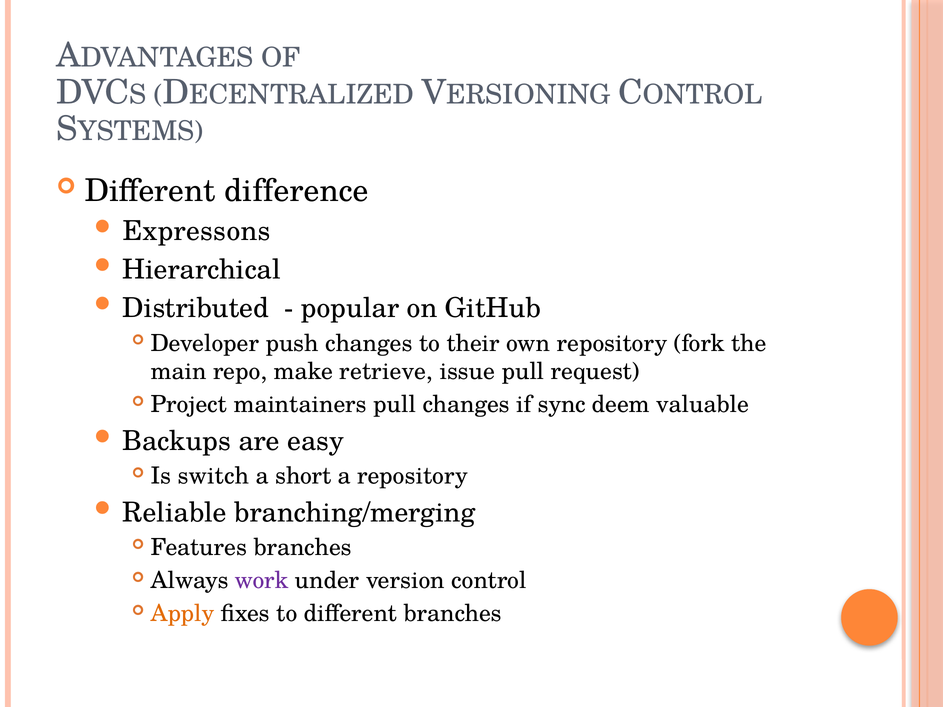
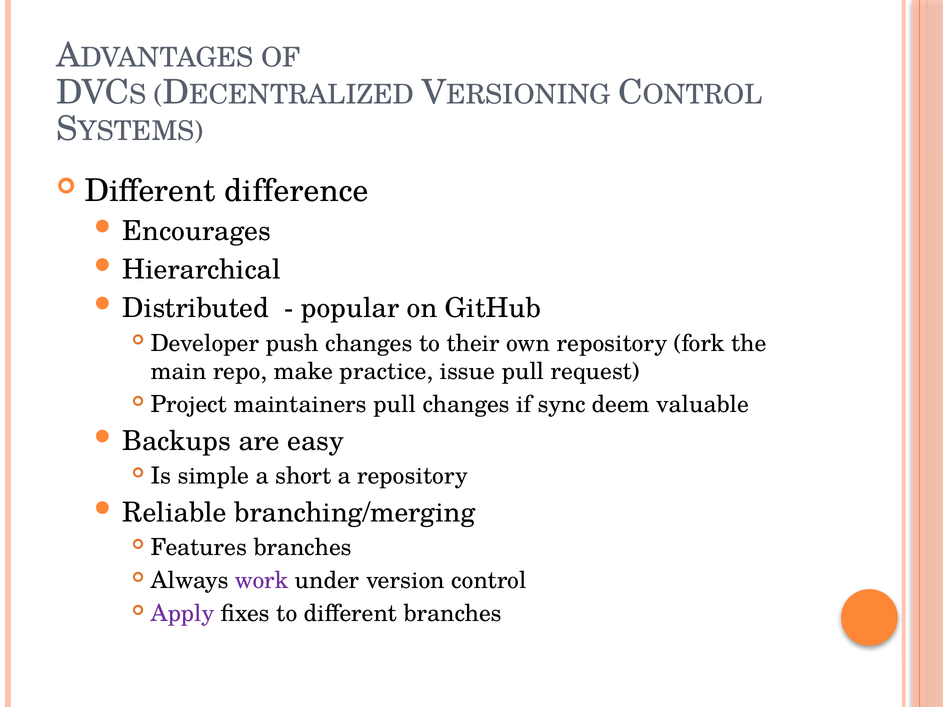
Expressons: Expressons -> Encourages
retrieve: retrieve -> practice
switch: switch -> simple
Apply colour: orange -> purple
